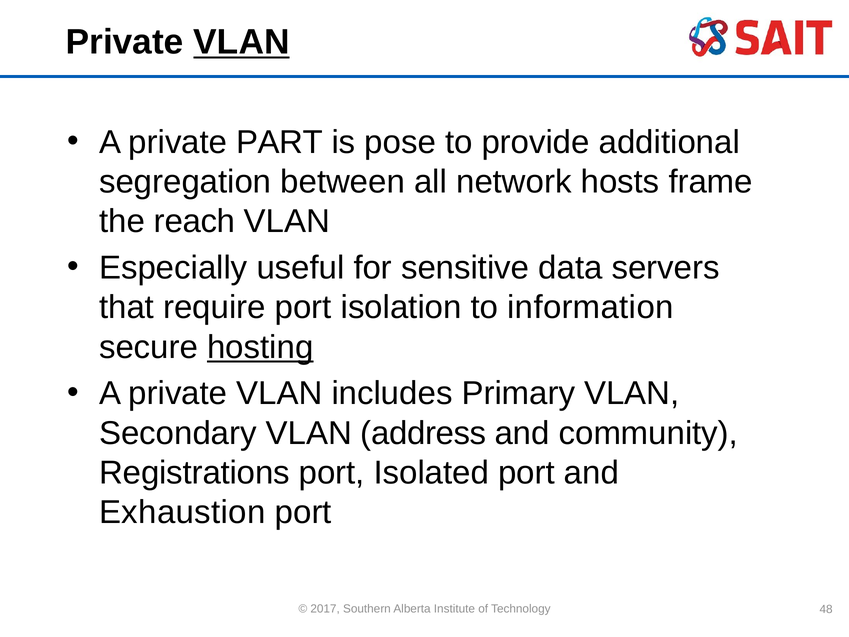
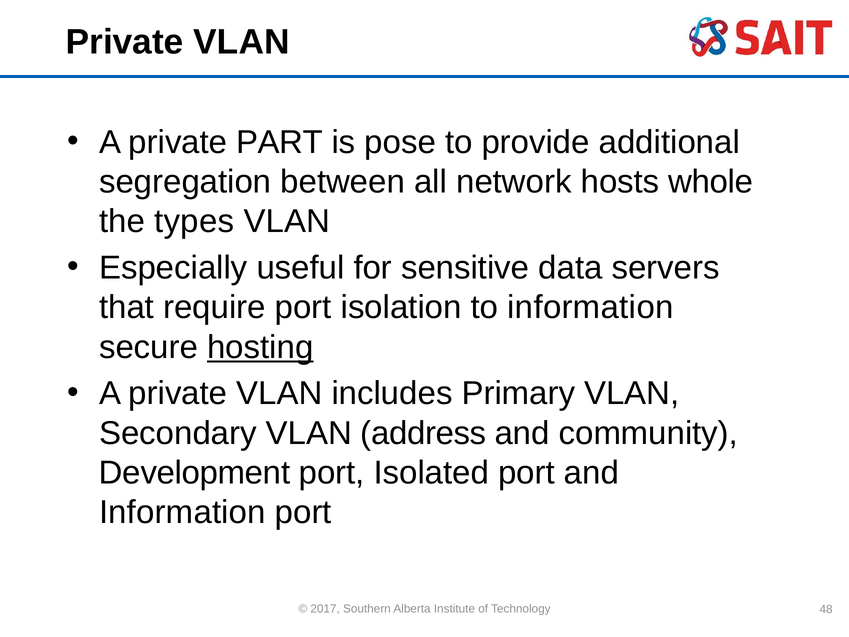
VLAN at (242, 42) underline: present -> none
frame: frame -> whole
reach: reach -> types
Registrations: Registrations -> Development
Exhaustion at (182, 512): Exhaustion -> Information
